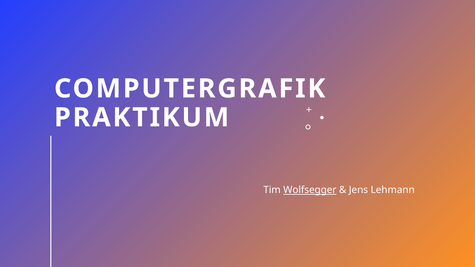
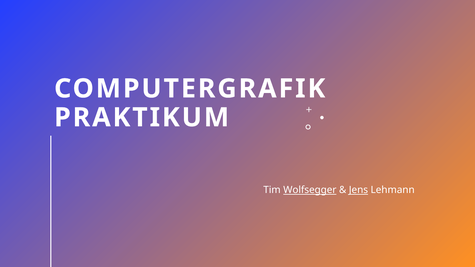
Jens underline: none -> present
